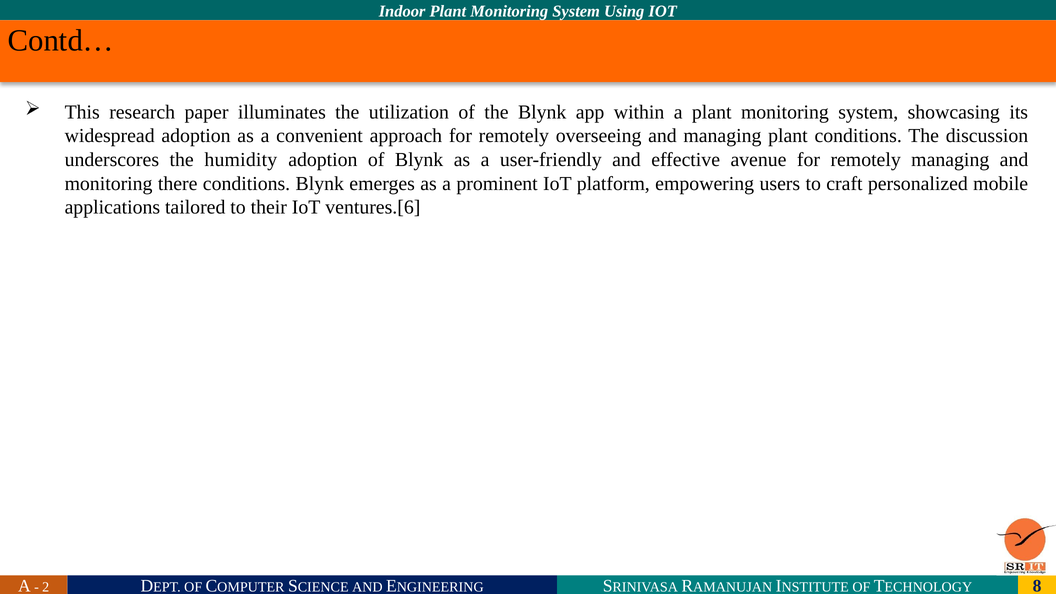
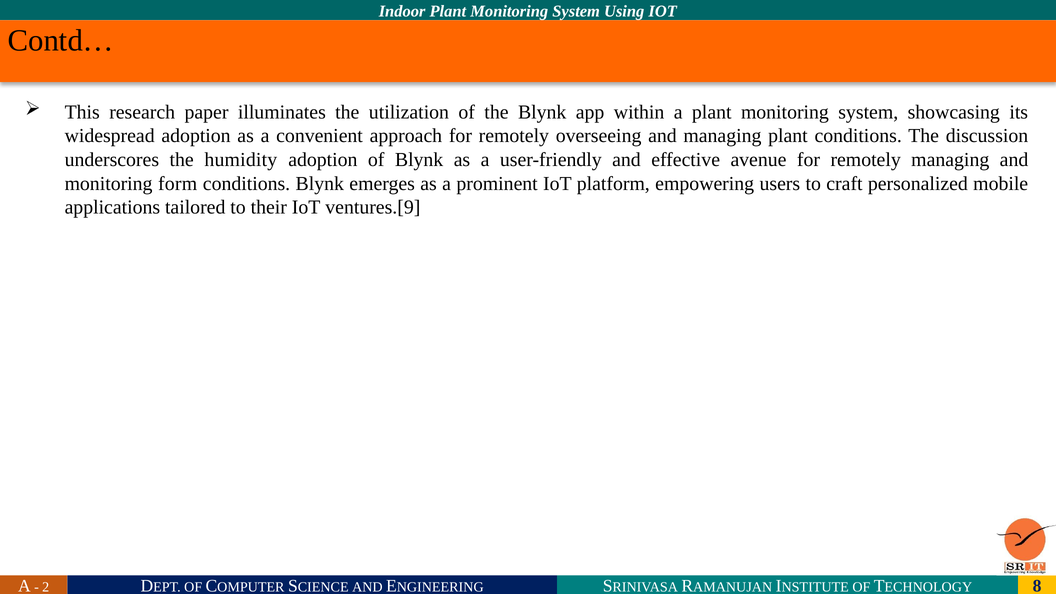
there: there -> form
ventures.[6: ventures.[6 -> ventures.[9
